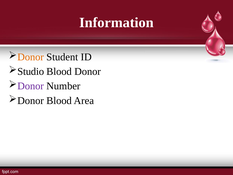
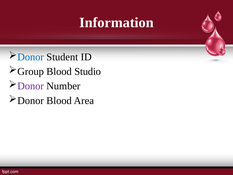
Donor at (31, 57) colour: orange -> blue
Studio: Studio -> Group
Blood Donor: Donor -> Studio
